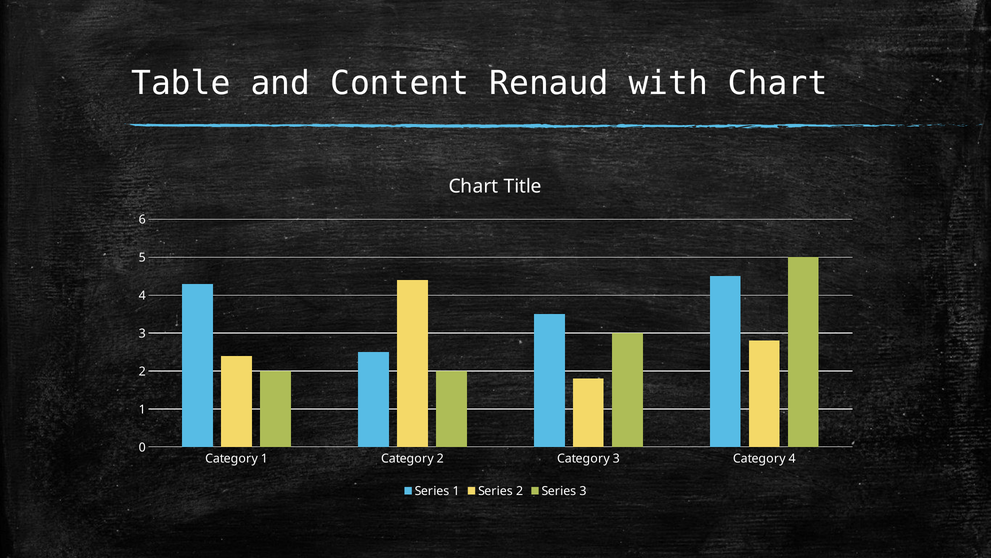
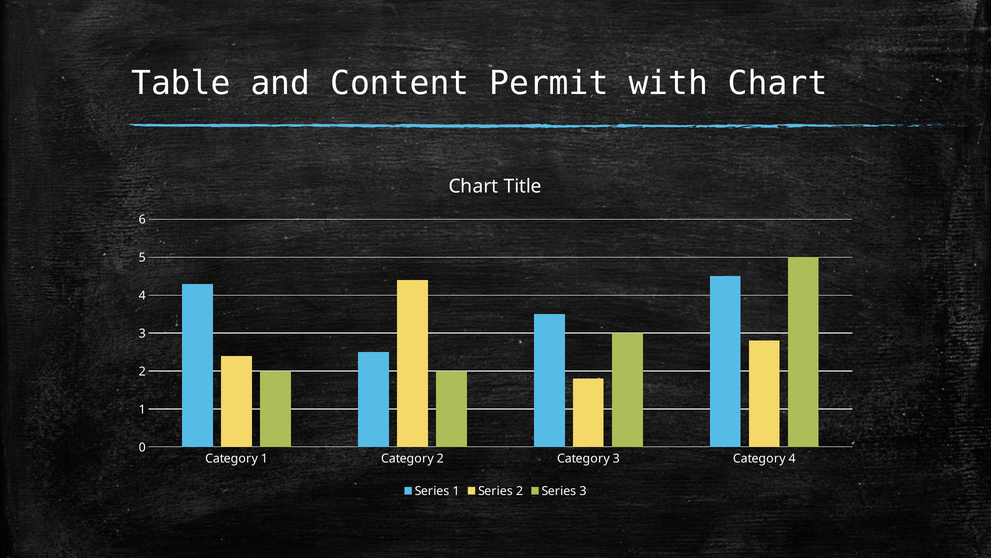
Renaud: Renaud -> Permit
